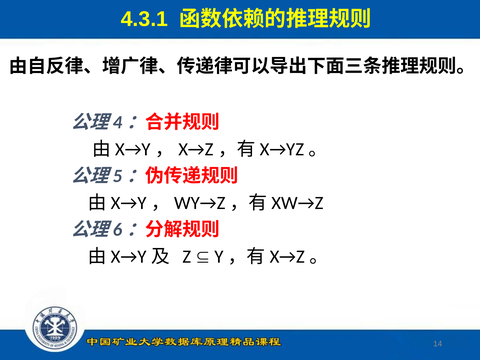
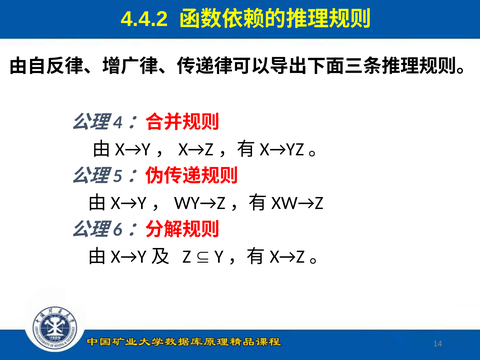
4.3.1: 4.3.1 -> 4.4.2
